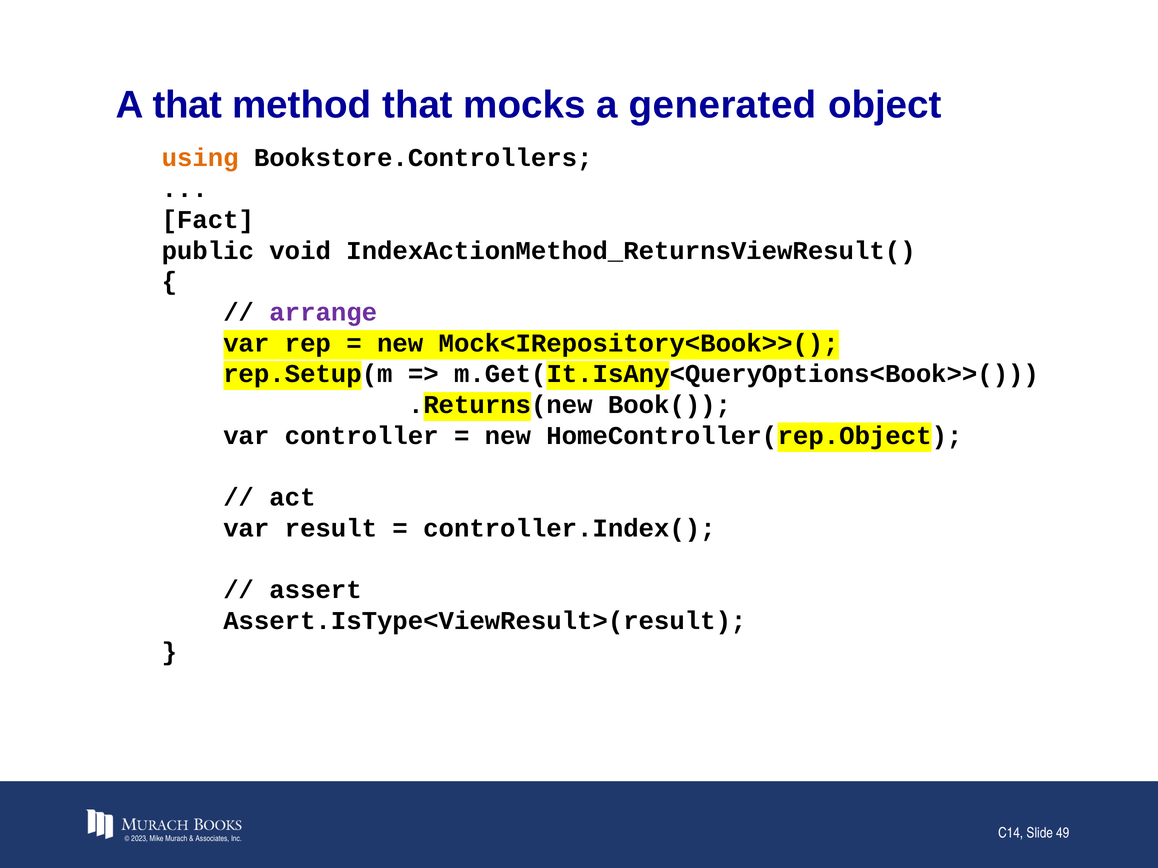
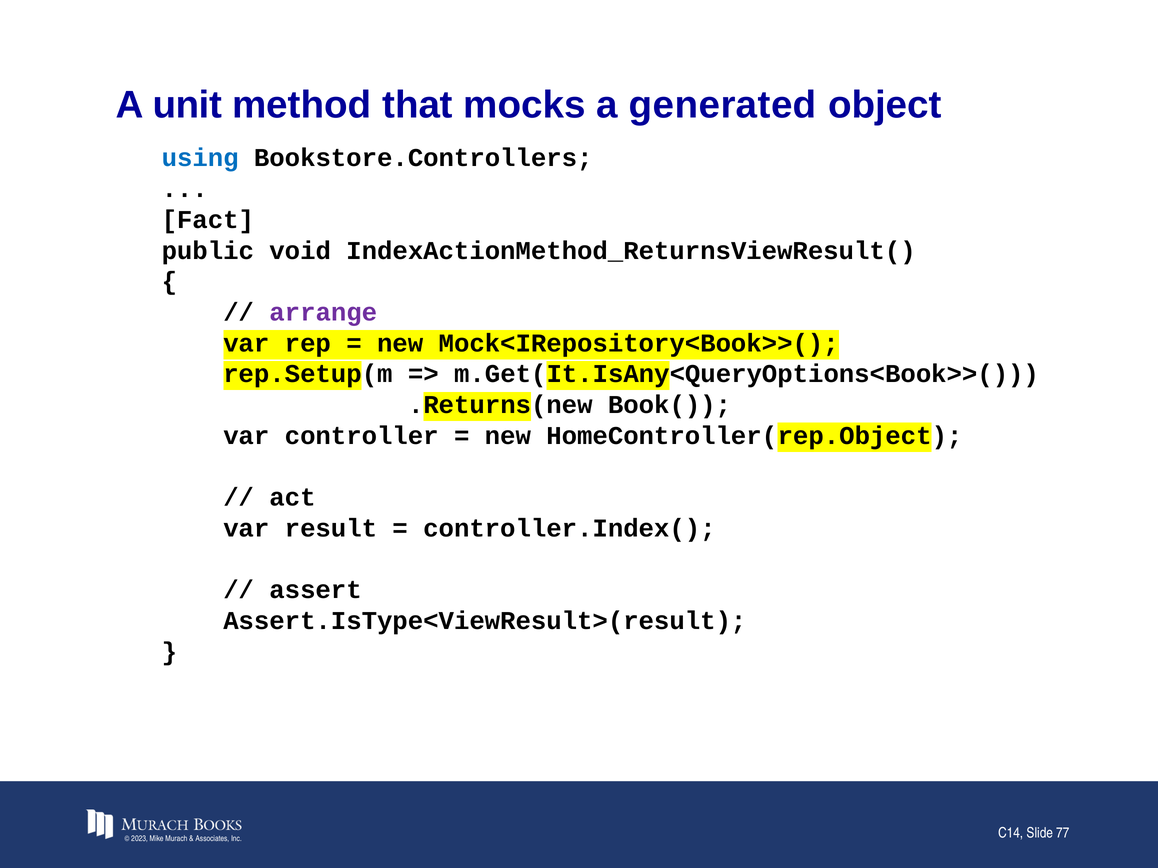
A that: that -> unit
using colour: orange -> blue
49: 49 -> 77
